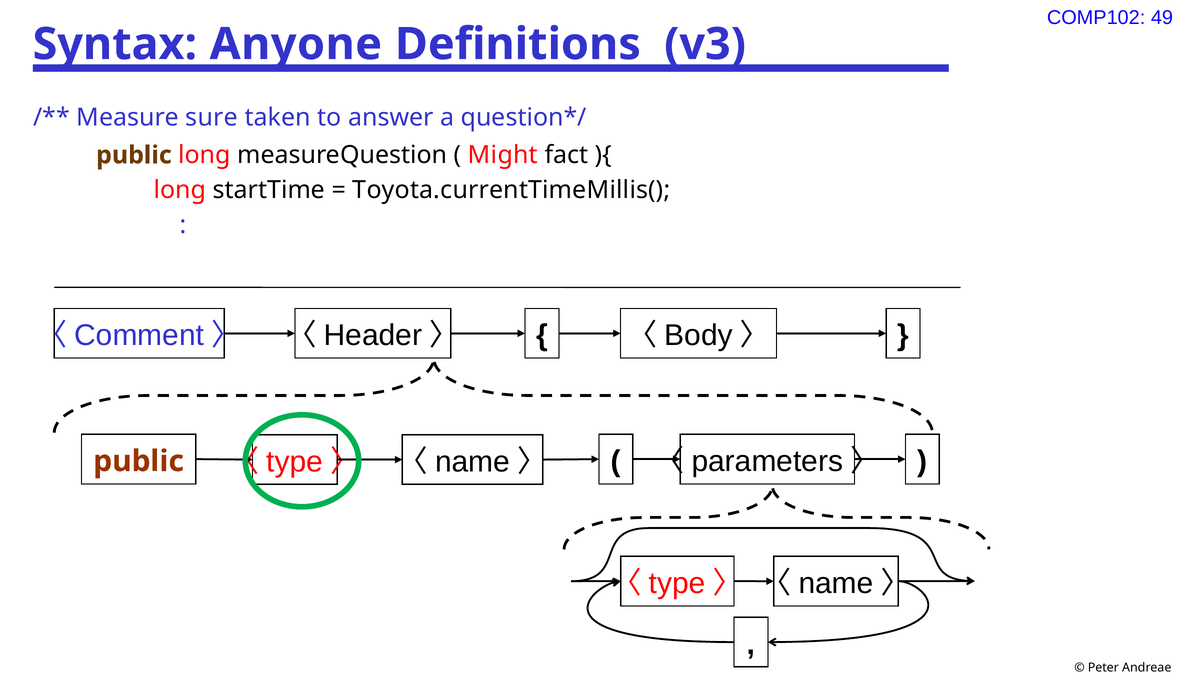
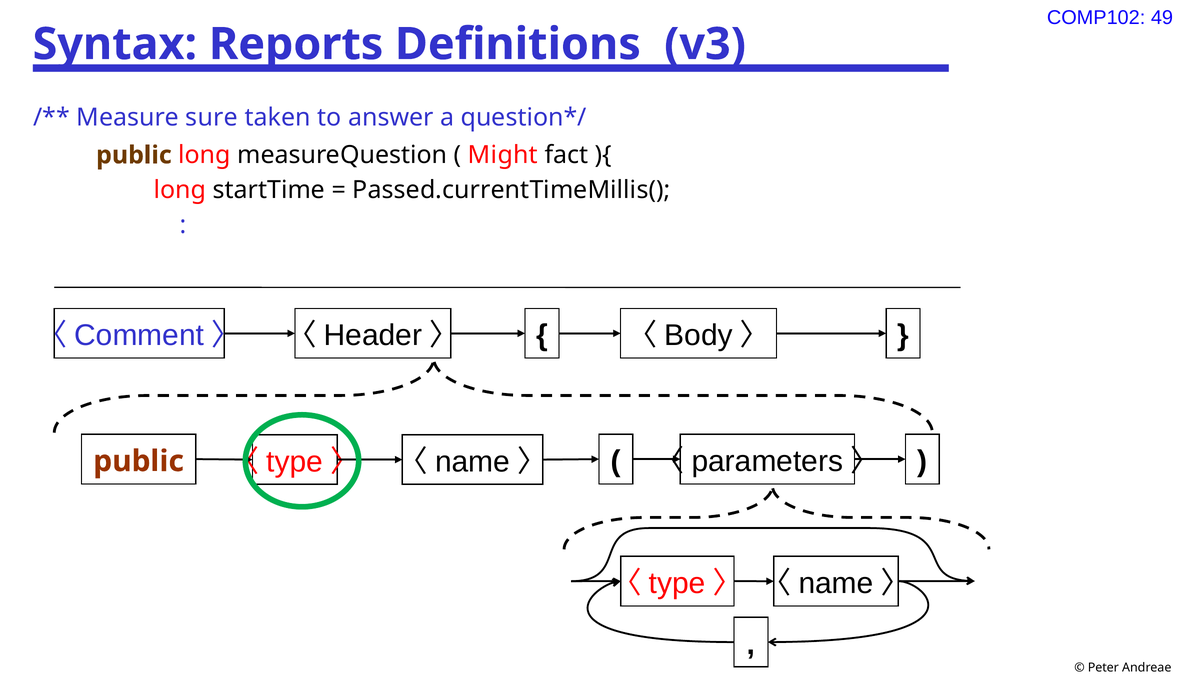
Anyone: Anyone -> Reports
Toyota.currentTimeMillis(: Toyota.currentTimeMillis( -> Passed.currentTimeMillis(
